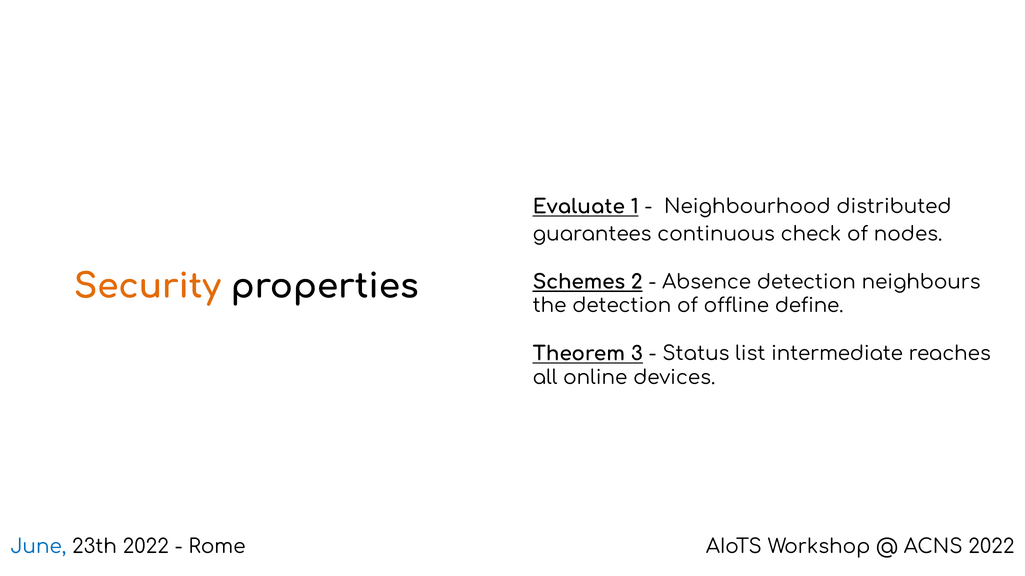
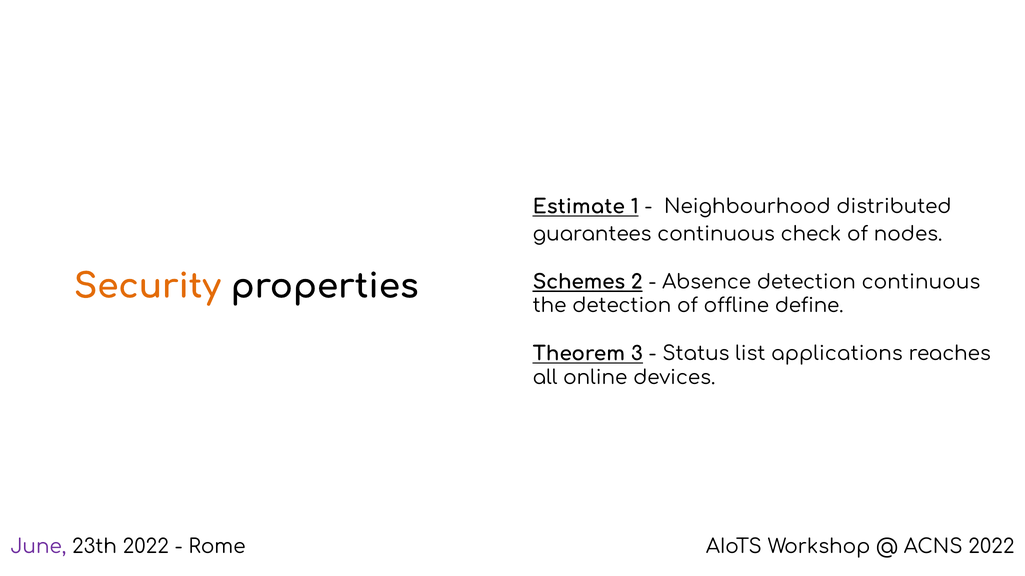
Evaluate: Evaluate -> Estimate
detection neighbours: neighbours -> continuous
intermediate: intermediate -> applications
June colour: blue -> purple
